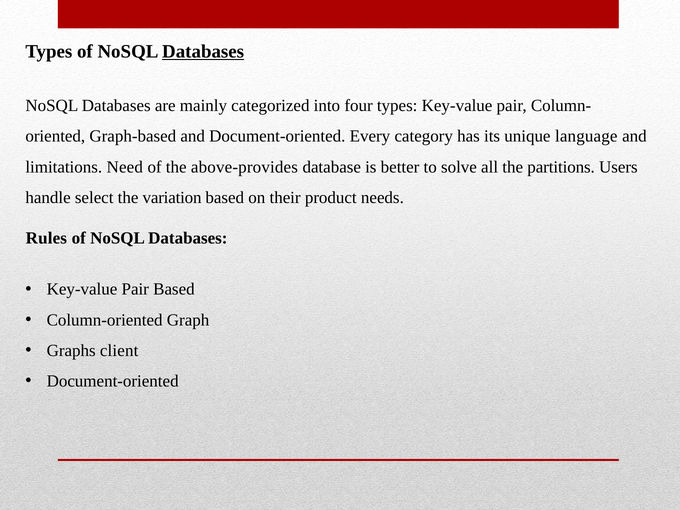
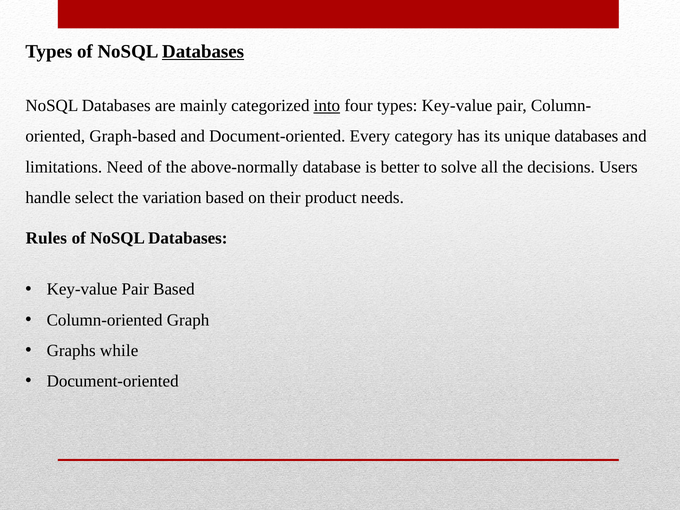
into underline: none -> present
unique language: language -> databases
above-provides: above-provides -> above-normally
partitions: partitions -> decisions
client: client -> while
